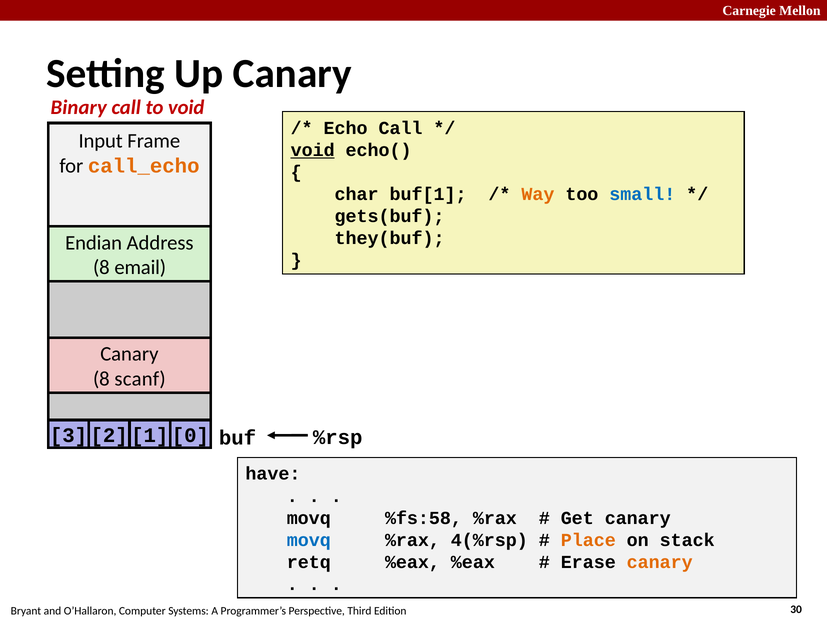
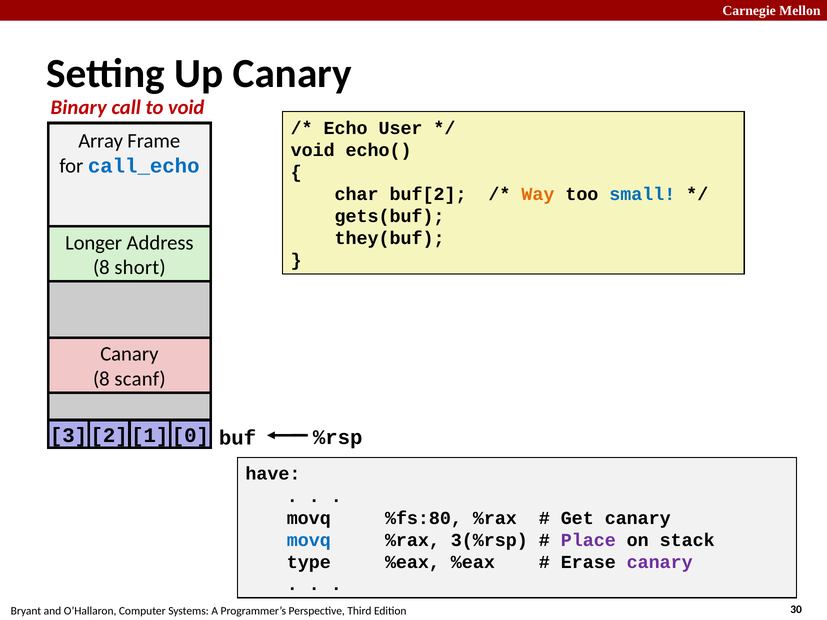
Echo Call: Call -> User
Input: Input -> Array
void at (313, 150) underline: present -> none
call_echo colour: orange -> blue
buf[1: buf[1 -> buf[2
Endian: Endian -> Longer
email: email -> short
%fs:58: %fs:58 -> %fs:80
4(%rsp: 4(%rsp -> 3(%rsp
Place colour: orange -> purple
retq: retq -> type
canary at (660, 562) colour: orange -> purple
